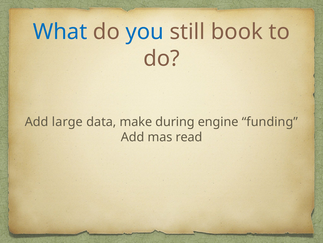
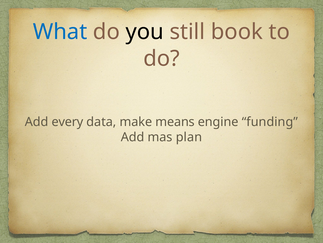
you colour: blue -> black
large: large -> every
during: during -> means
read: read -> plan
